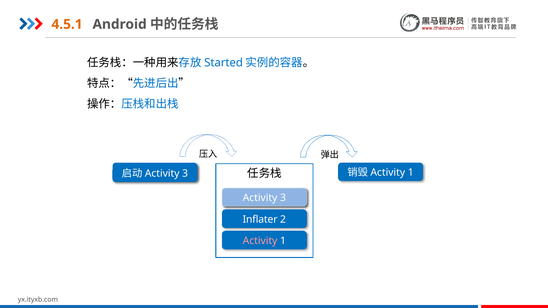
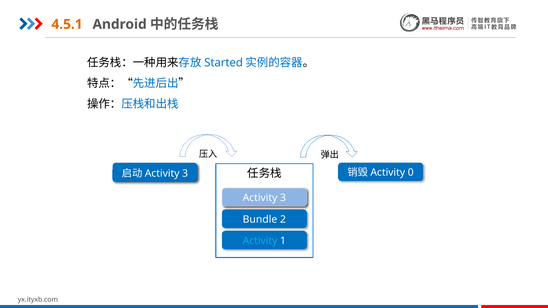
1 at (411, 173): 1 -> 0
Inflater: Inflater -> Bundle
Activity at (260, 241) colour: pink -> light blue
